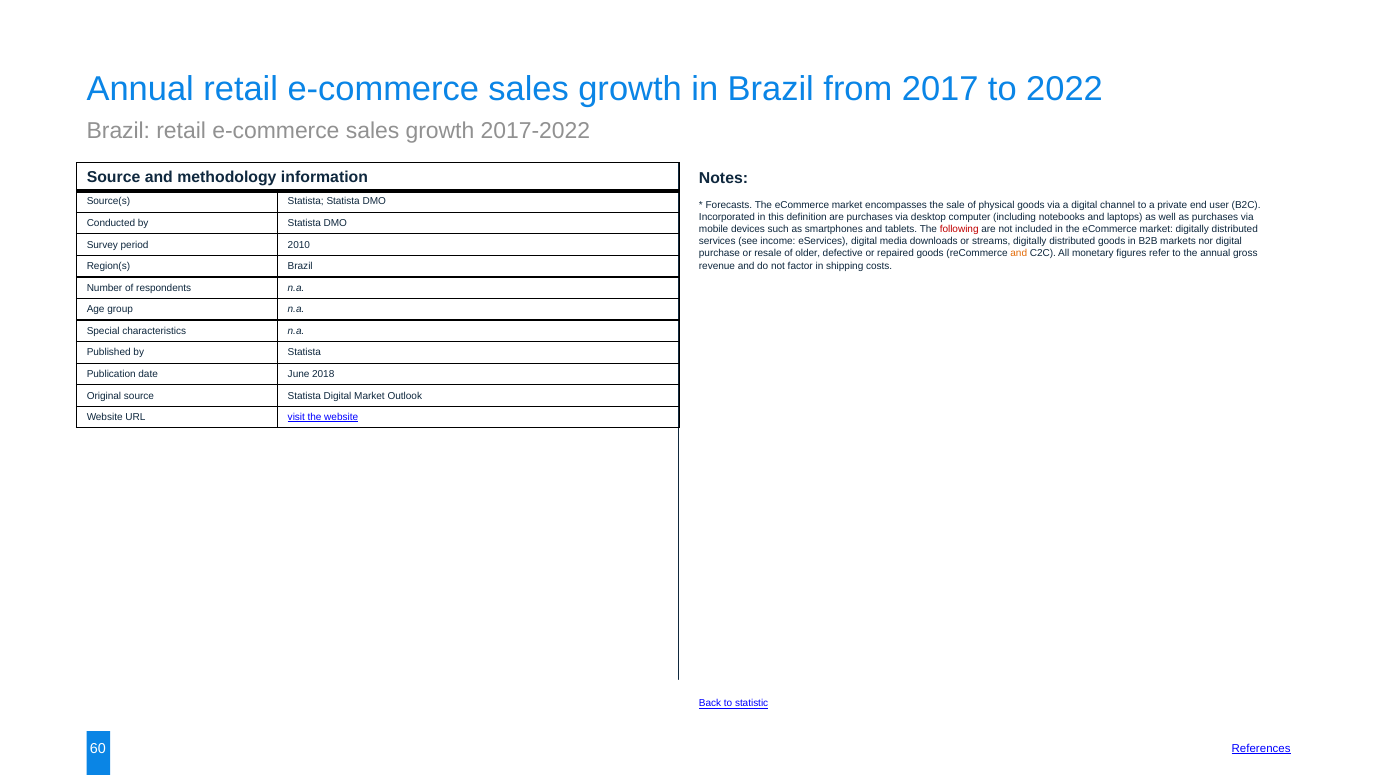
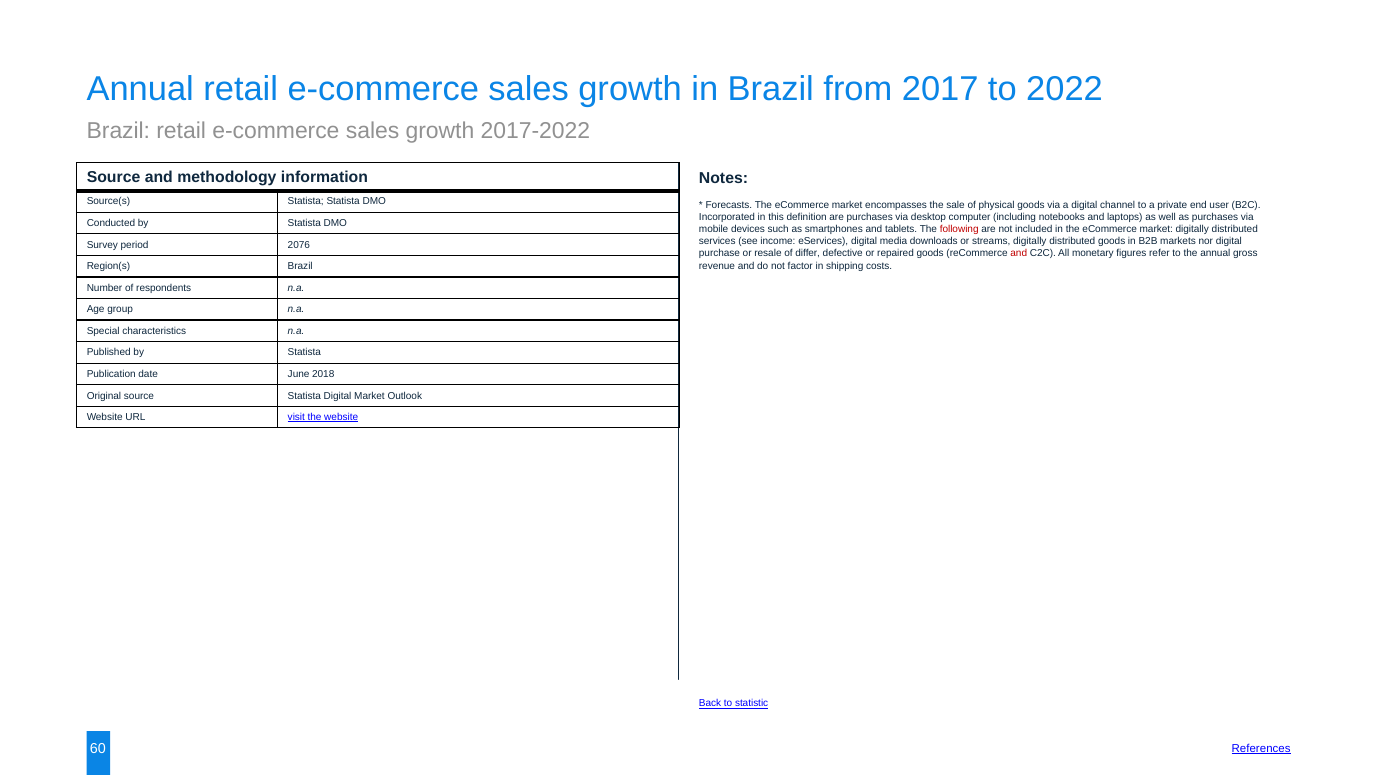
2010: 2010 -> 2076
older: older -> differ
and at (1019, 254) colour: orange -> red
